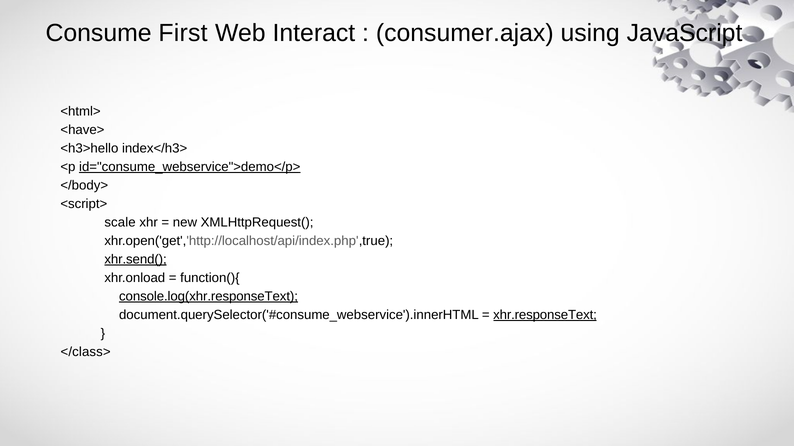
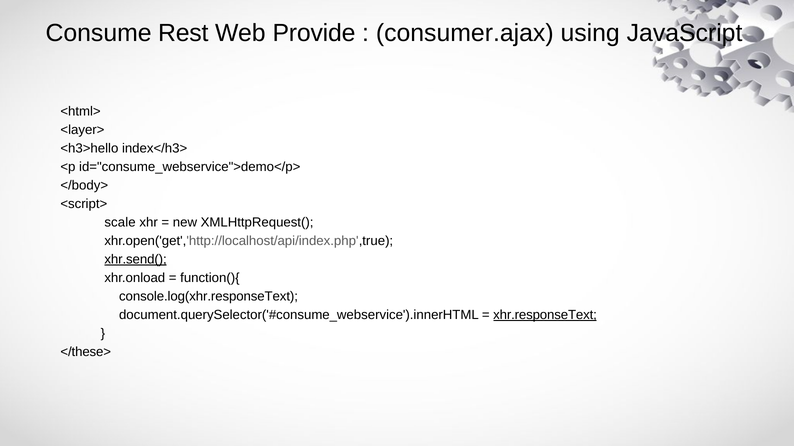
First: First -> Rest
Interact: Interact -> Provide
<have>: <have> -> <layer>
id="consume_webservice">demo</p> underline: present -> none
console.log(xhr.responseText underline: present -> none
</class>: </class> -> </these>
